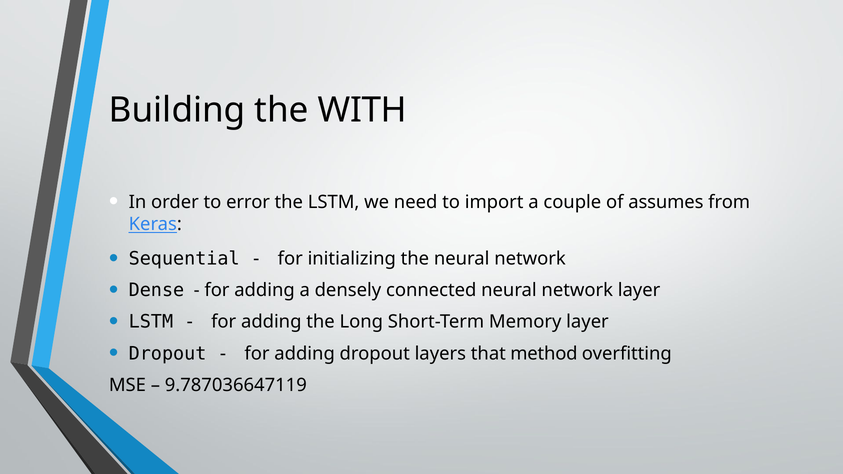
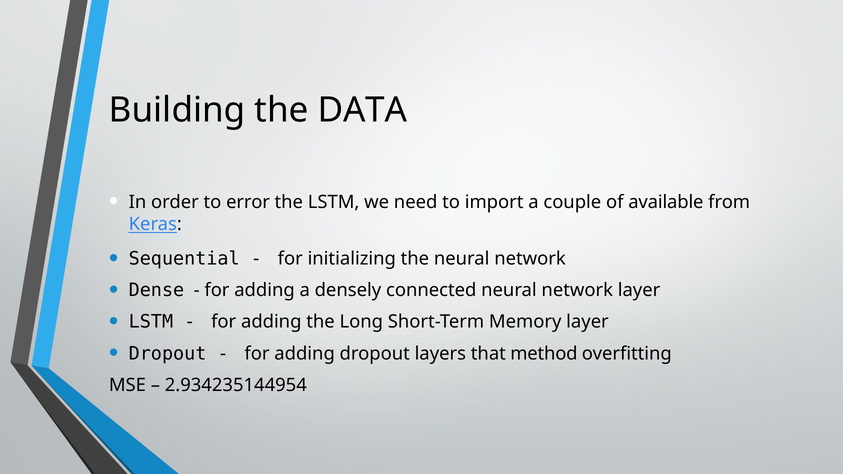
WITH: WITH -> DATA
assumes: assumes -> available
9.787036647119: 9.787036647119 -> 2.934235144954
